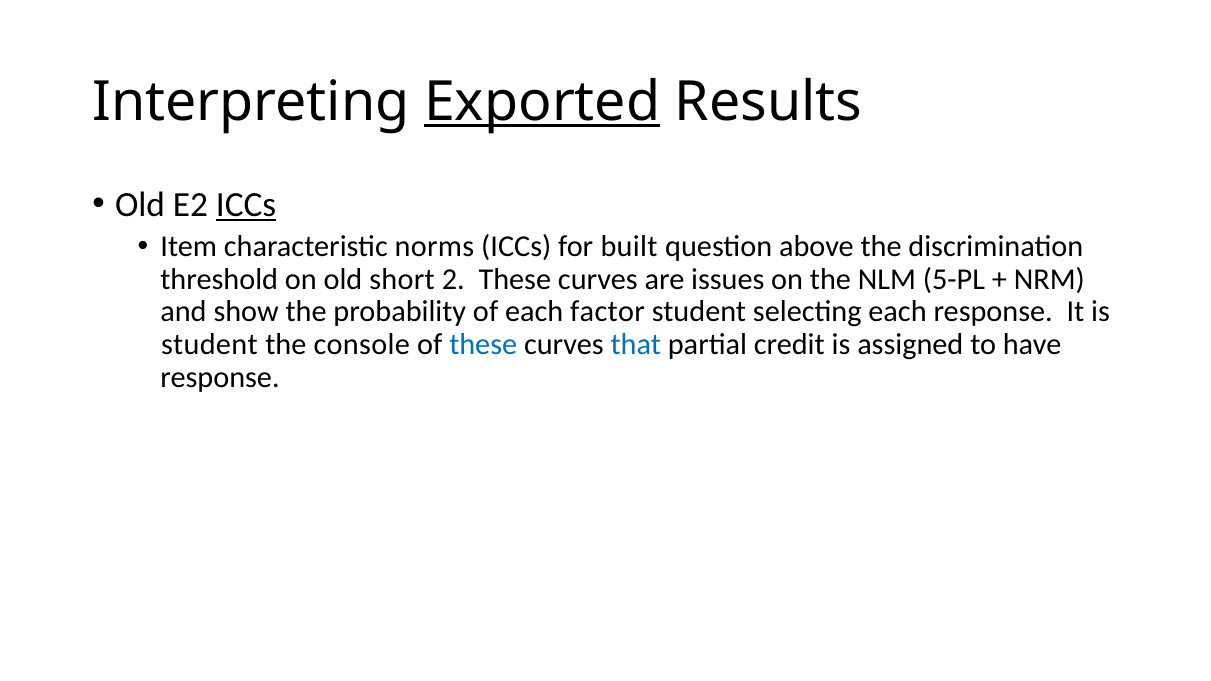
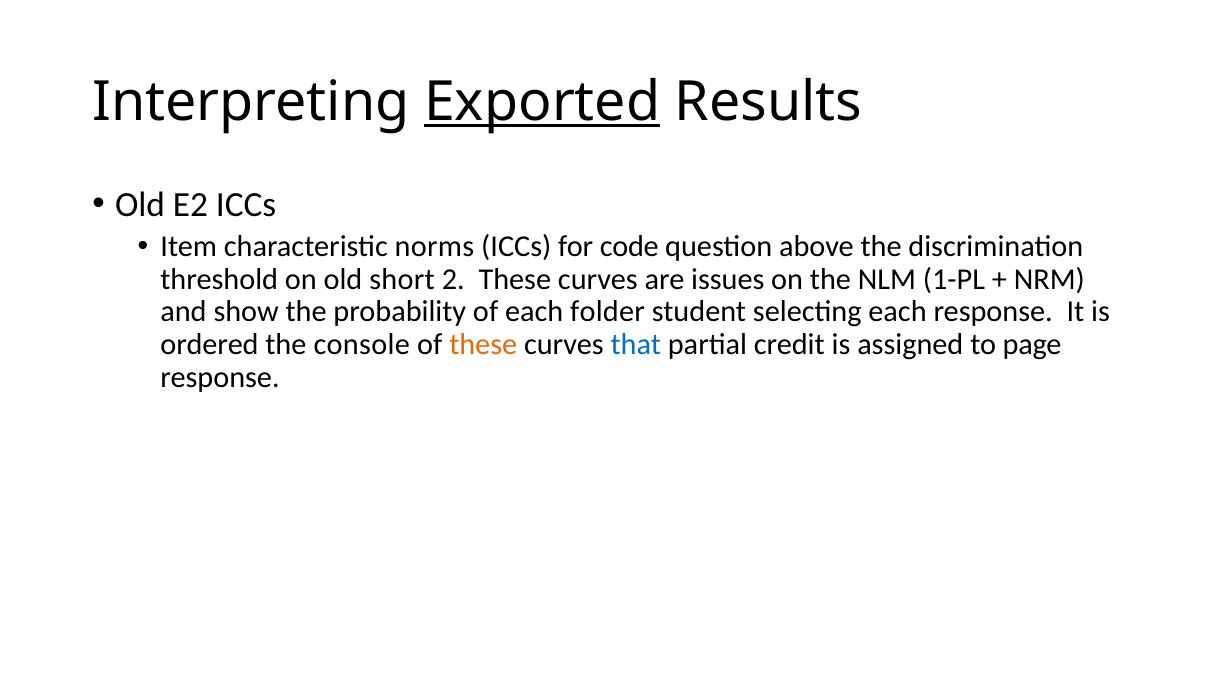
ICCs at (246, 205) underline: present -> none
built: built -> code
5-PL: 5-PL -> 1-PL
factor: factor -> folder
student at (209, 345): student -> ordered
these at (483, 345) colour: blue -> orange
have: have -> page
